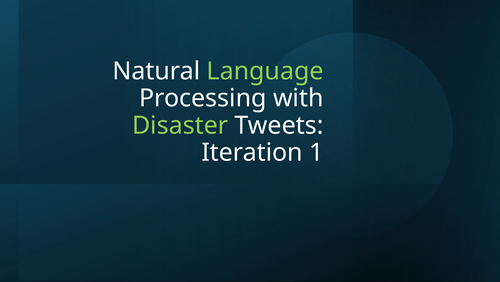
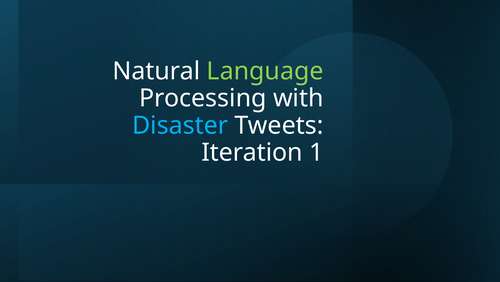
Disaster colour: light green -> light blue
